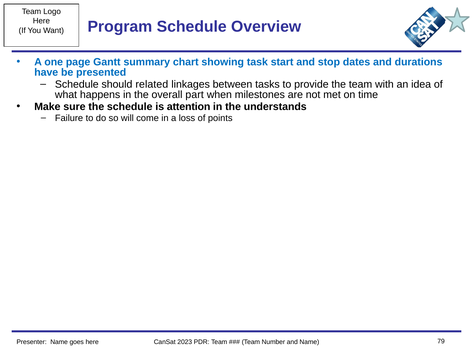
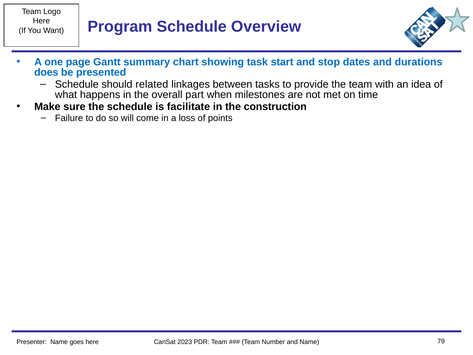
have: have -> does
attention: attention -> facilitate
understands: understands -> construction
